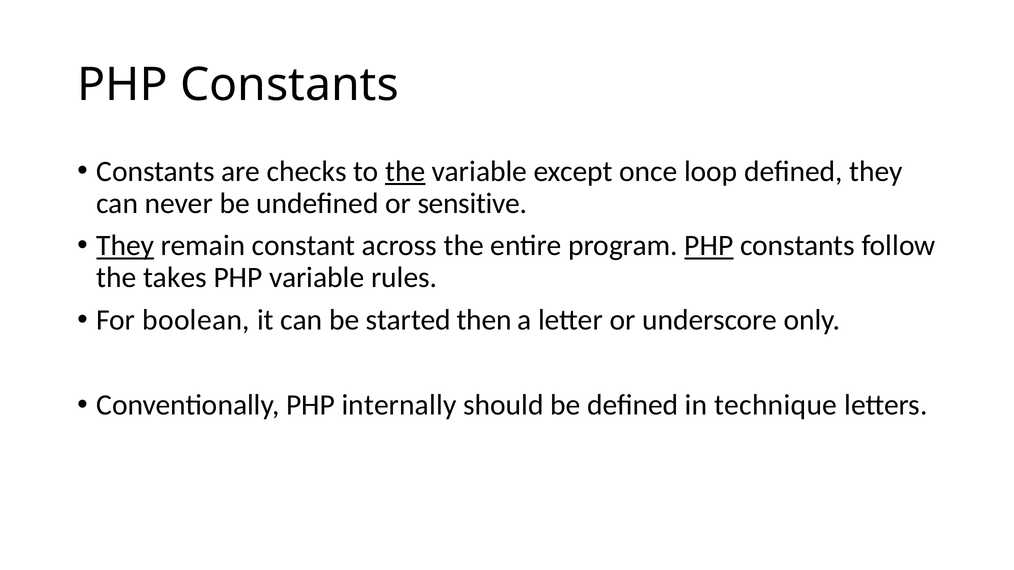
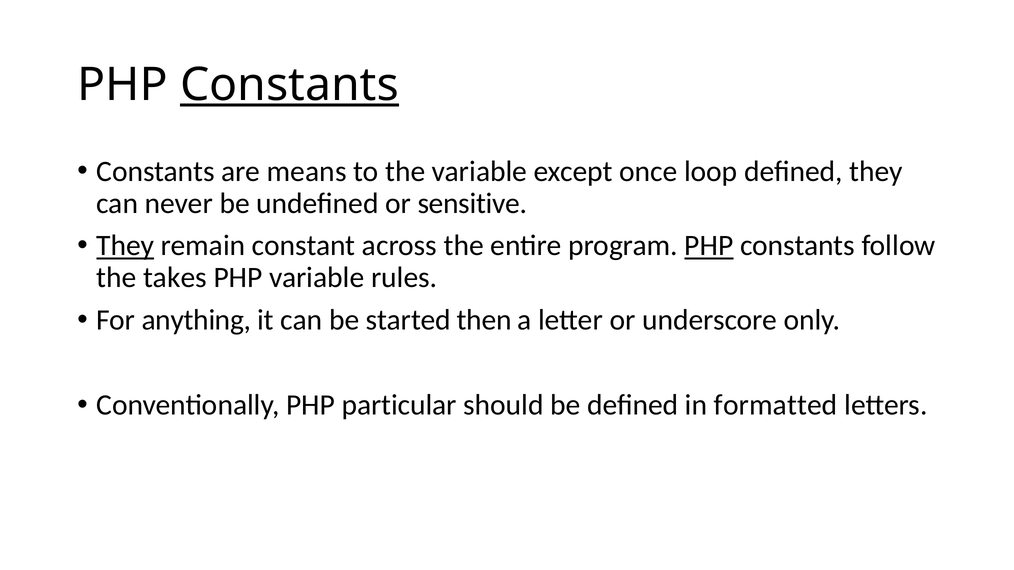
Constants at (289, 85) underline: none -> present
checks: checks -> means
the at (405, 171) underline: present -> none
boolean: boolean -> anything
internally: internally -> particular
technique: technique -> formatted
